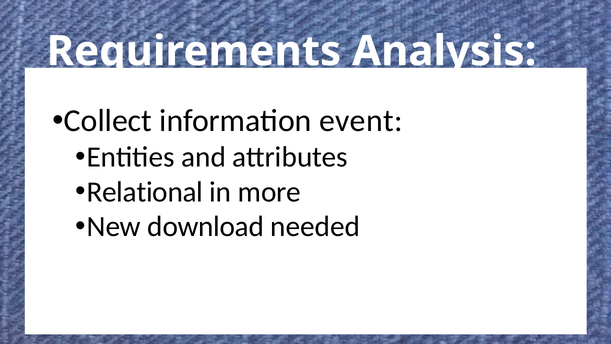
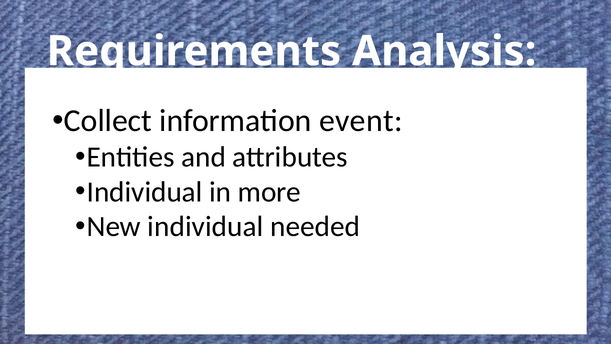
Relational at (145, 192): Relational -> Individual
New download: download -> individual
